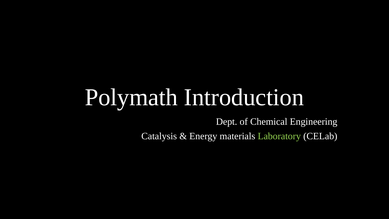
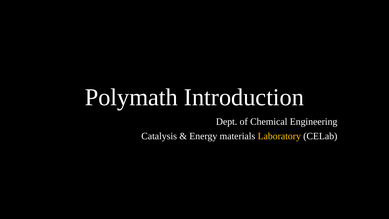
Laboratory colour: light green -> yellow
